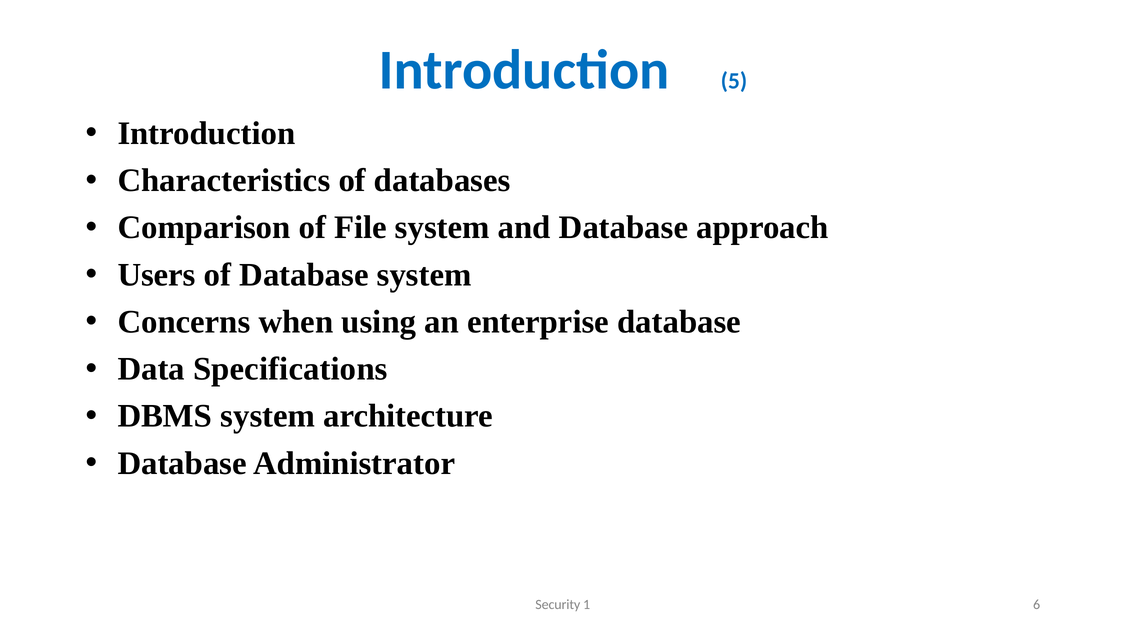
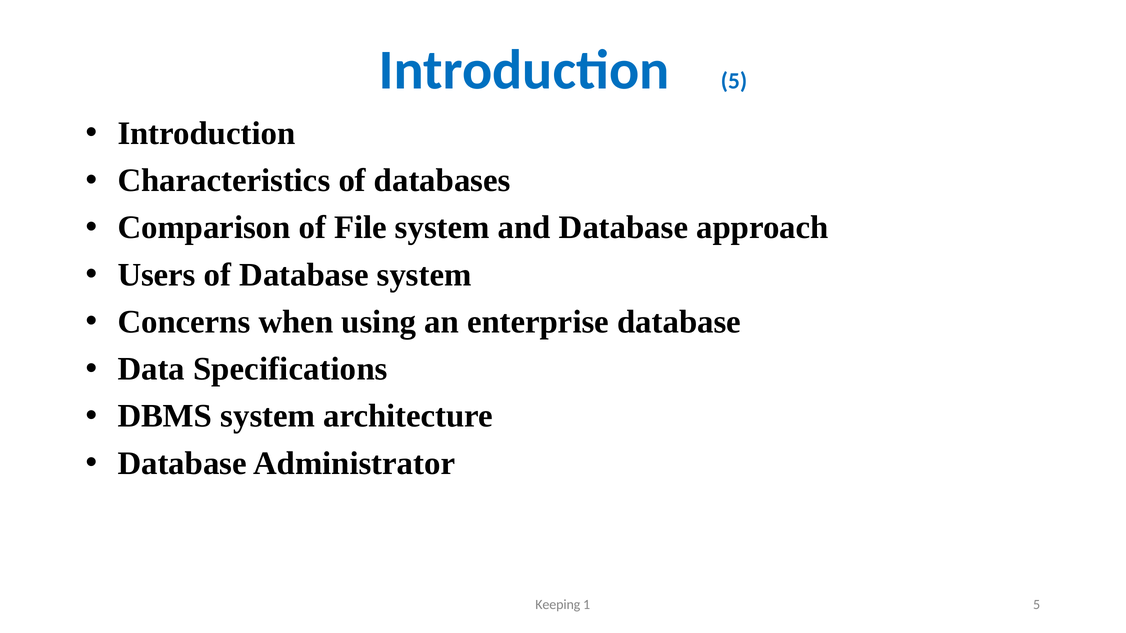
Security: Security -> Keeping
1 6: 6 -> 5
